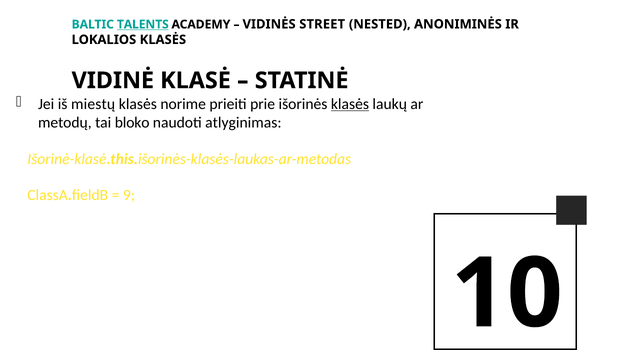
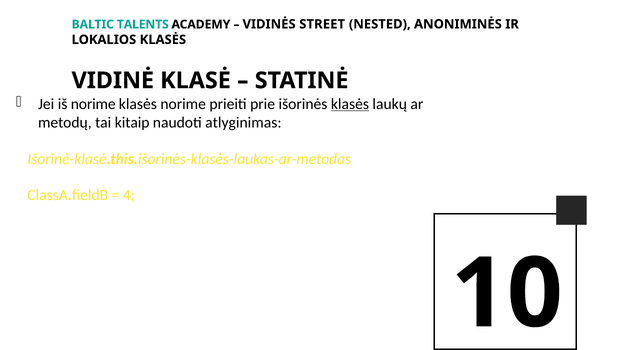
TALENTS underline: present -> none
iš miestų: miestų -> norime
bloko: bloko -> kitaip
9: 9 -> 4
